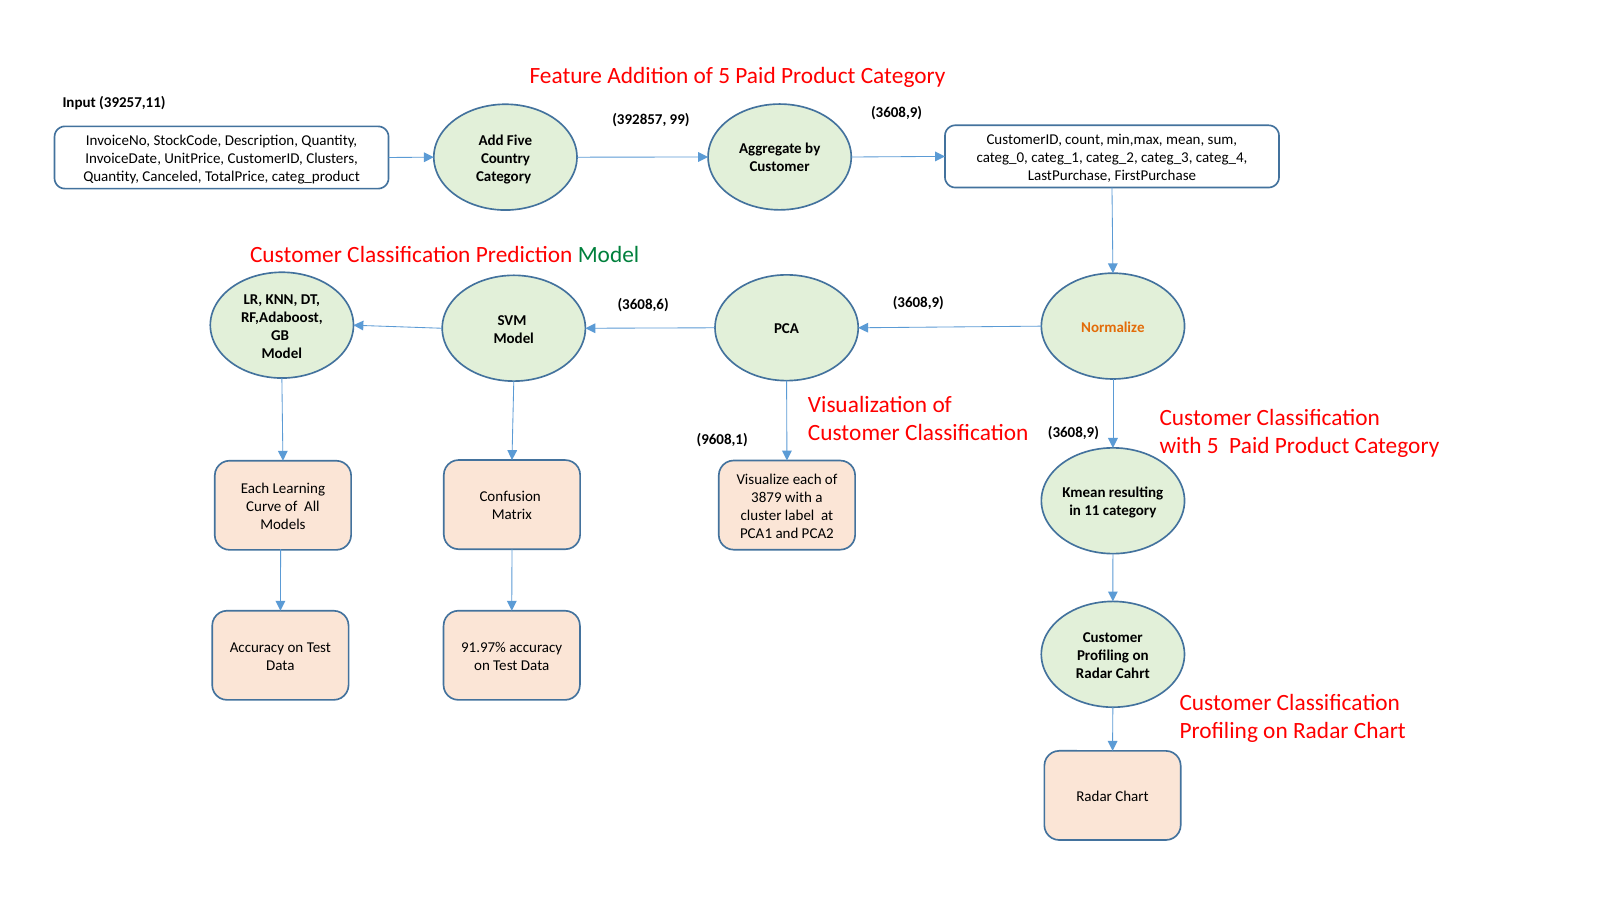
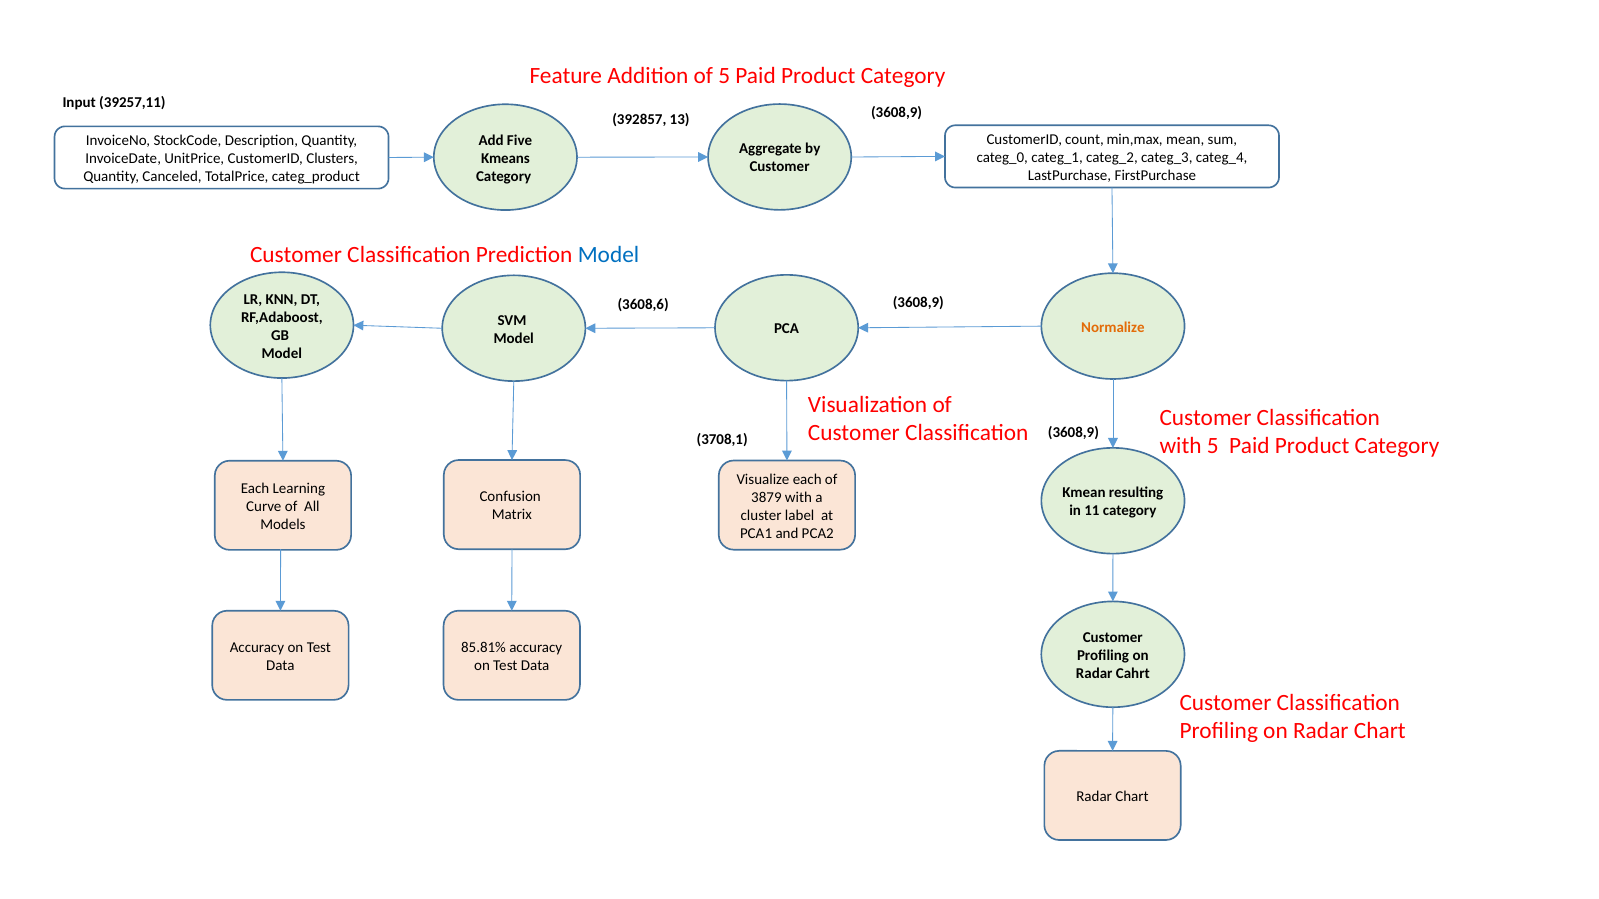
99: 99 -> 13
Country: Country -> Kmeans
Model at (609, 255) colour: green -> blue
9608,1: 9608,1 -> 3708,1
91.97%: 91.97% -> 85.81%
